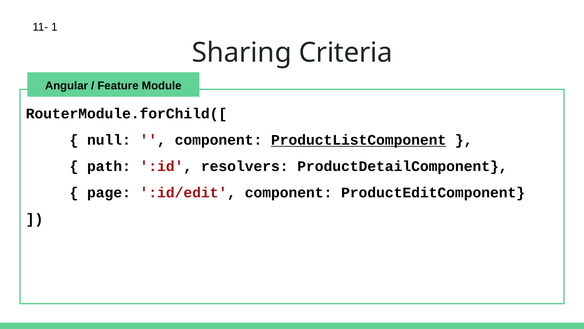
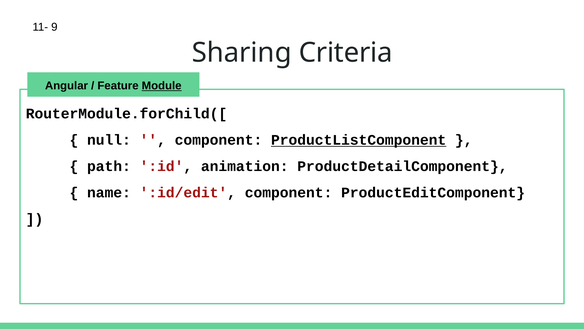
1: 1 -> 9
Module underline: none -> present
resolvers: resolvers -> animation
page: page -> name
